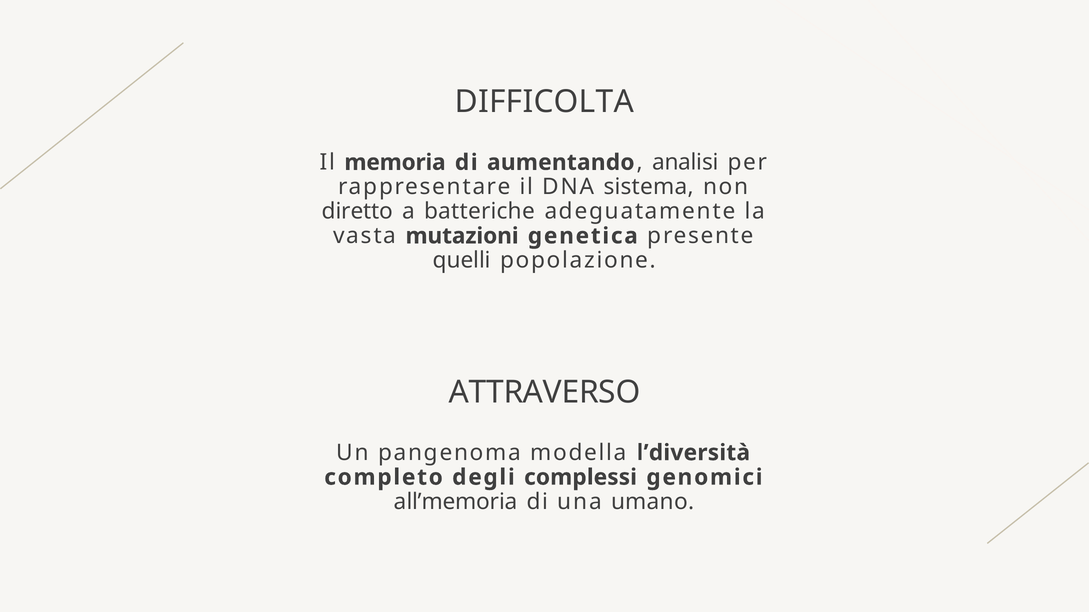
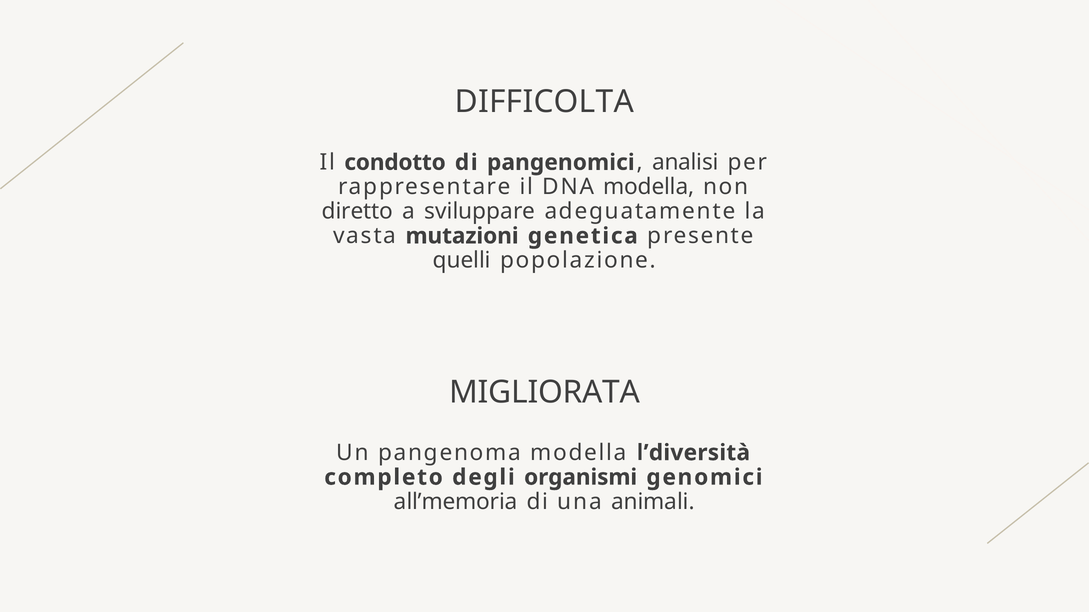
memoria: memoria -> condotto
aumentando: aumentando -> pangenomici
DNA sistema: sistema -> modella
batteriche: batteriche -> sviluppare
ATTRAVERSO: ATTRAVERSO -> MIGLIORATA
complessi: complessi -> organismi
umano: umano -> animali
